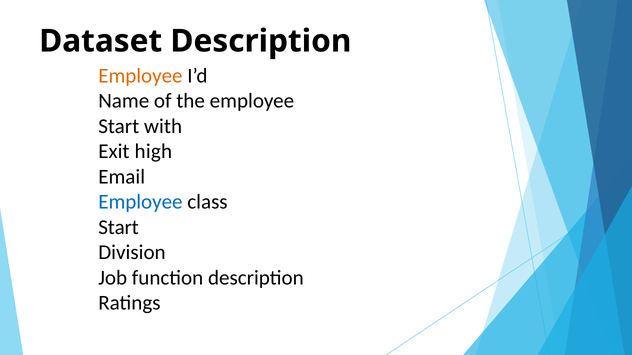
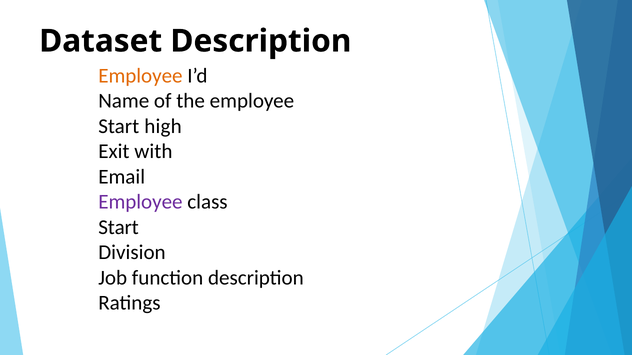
with: with -> high
high: high -> with
Employee at (140, 202) colour: blue -> purple
